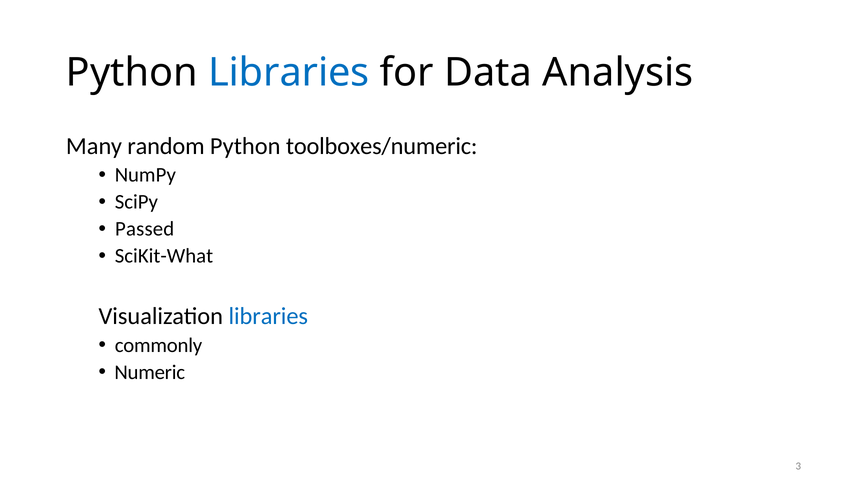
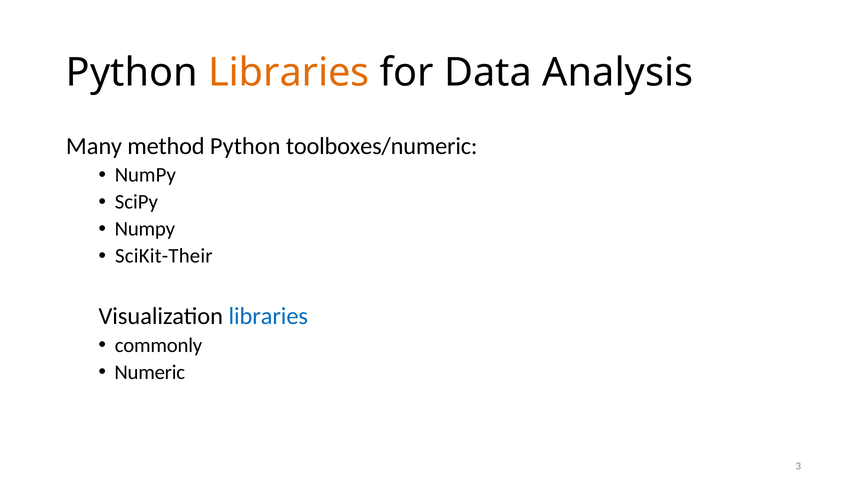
Libraries at (289, 73) colour: blue -> orange
random: random -> method
Passed at (145, 229): Passed -> Numpy
SciKit-What: SciKit-What -> SciKit-Their
